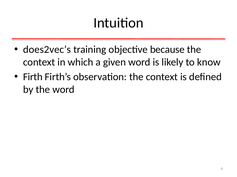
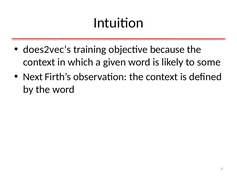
know: know -> some
Firth: Firth -> Next
